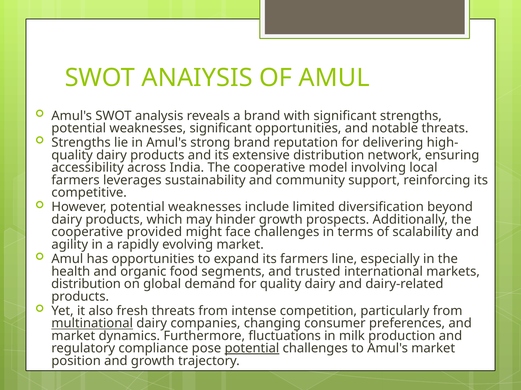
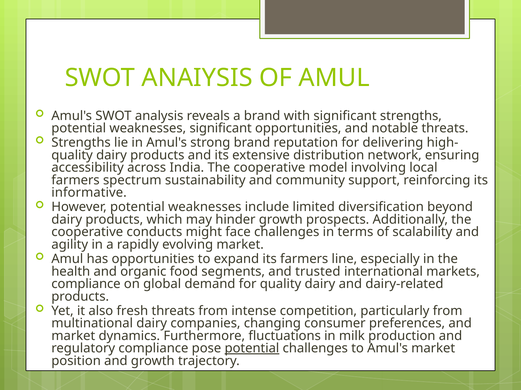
leverages: leverages -> spectrum
competitive: competitive -> informative
provided: provided -> conducts
distribution at (86, 284): distribution -> compliance
multinational underline: present -> none
